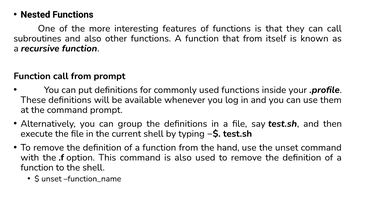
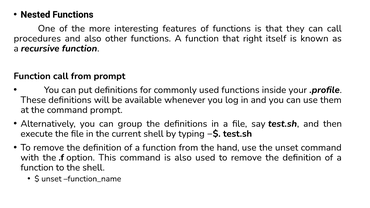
subroutines: subroutines -> procedures
that from: from -> right
